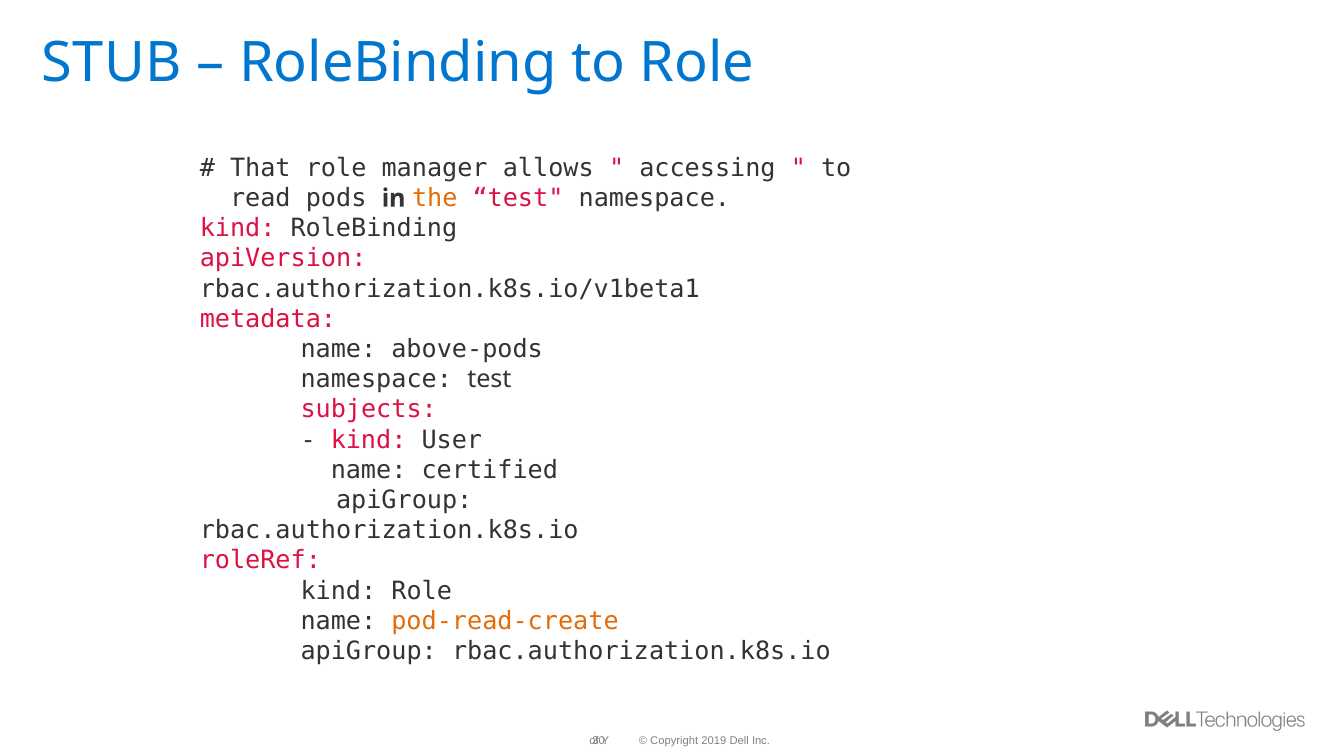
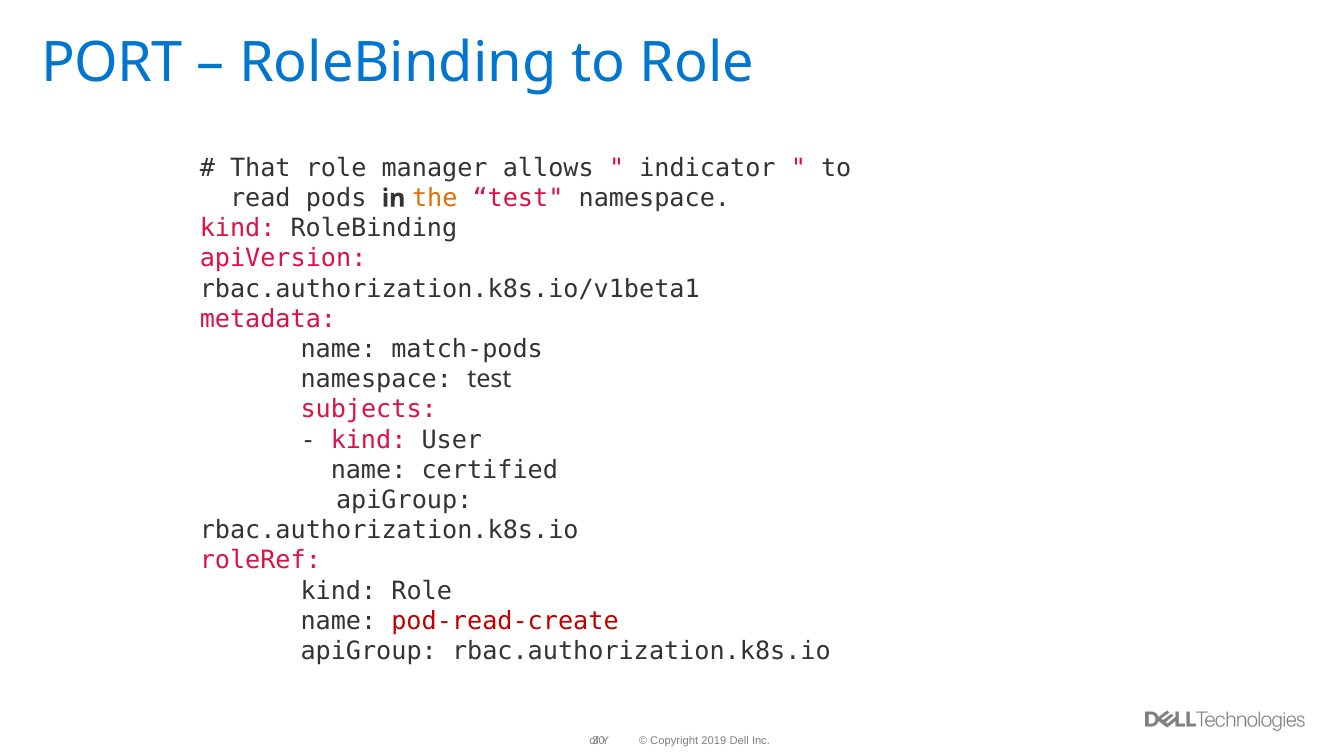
STUB: STUB -> PORT
accessing: accessing -> indicator
above-pods: above-pods -> match-pods
pod-read-create colour: orange -> red
